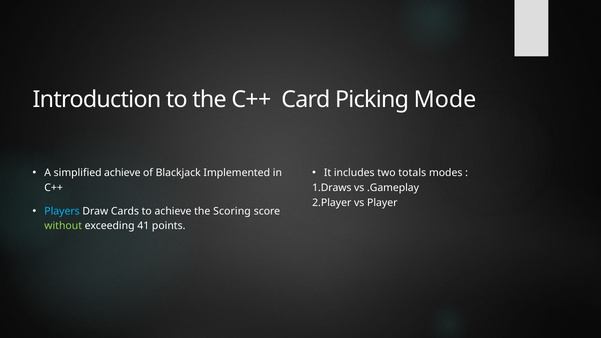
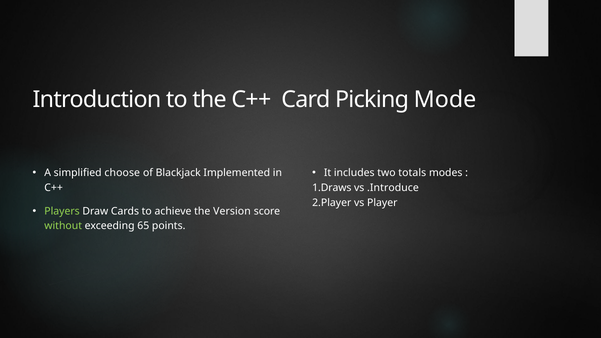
simplified achieve: achieve -> choose
.Gameplay: .Gameplay -> .Introduce
Players colour: light blue -> light green
Scoring: Scoring -> Version
41: 41 -> 65
